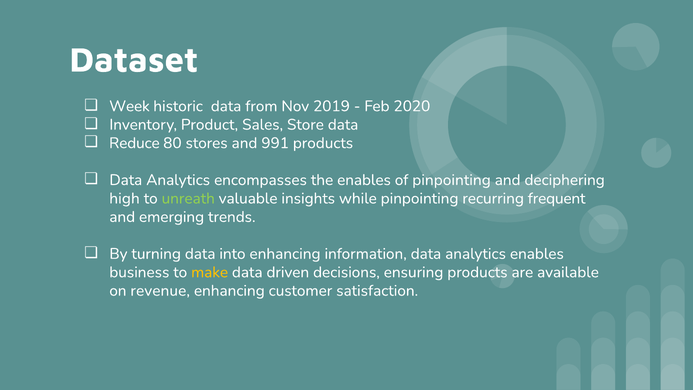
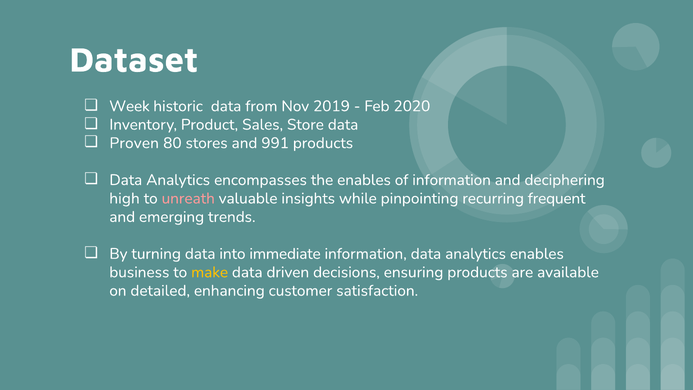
Reduce: Reduce -> Proven
of pinpointing: pinpointing -> information
unreath colour: light green -> pink
into enhancing: enhancing -> immediate
revenue: revenue -> detailed
